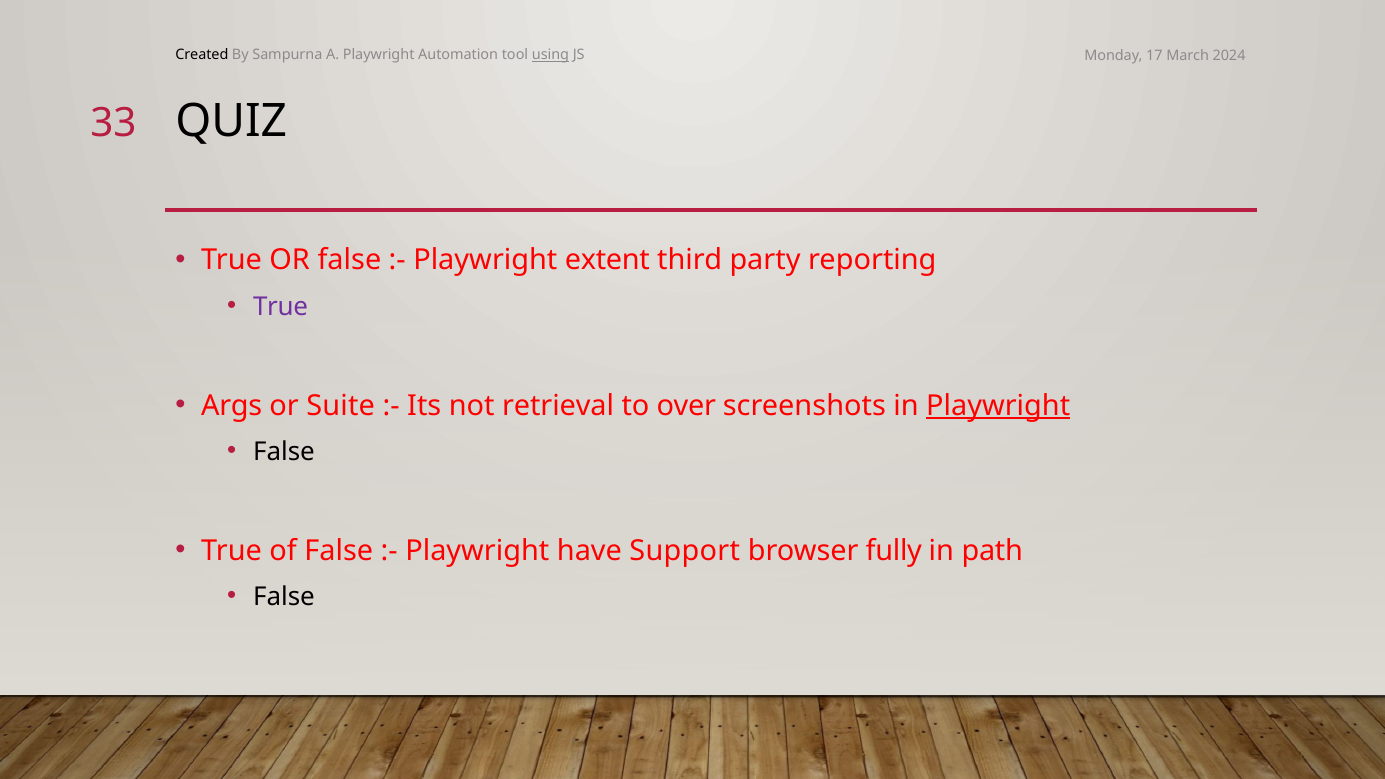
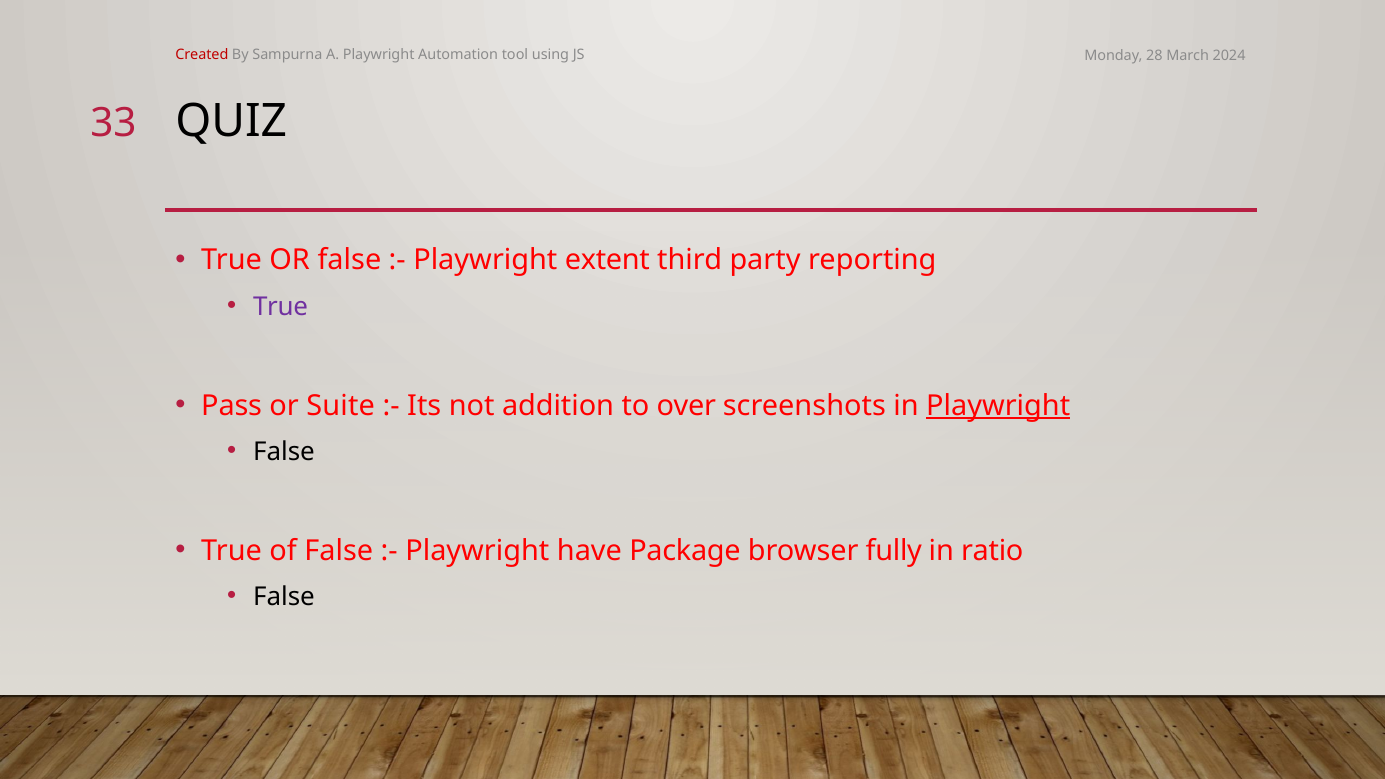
Created colour: black -> red
using underline: present -> none
17: 17 -> 28
Args: Args -> Pass
retrieval: retrieval -> addition
Support: Support -> Package
path: path -> ratio
